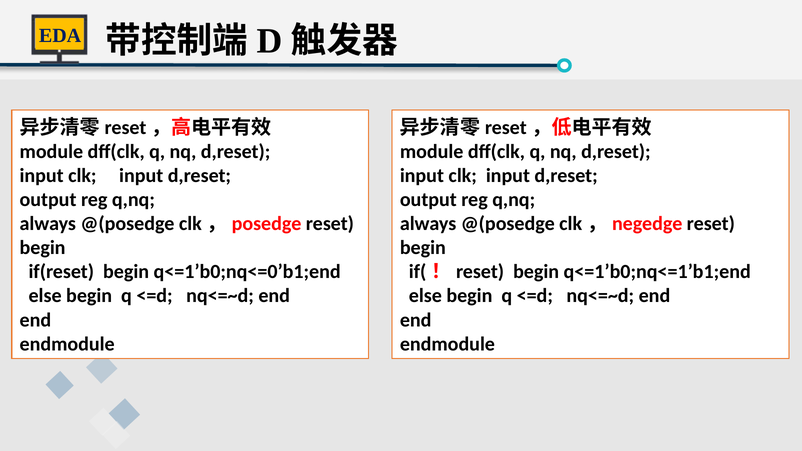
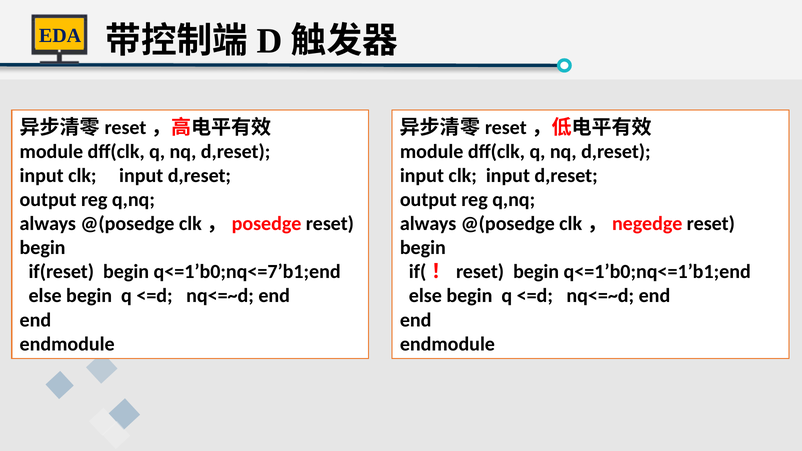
q<=1’b0;nq<=0’b1;end: q<=1’b0;nq<=0’b1;end -> q<=1’b0;nq<=7’b1;end
